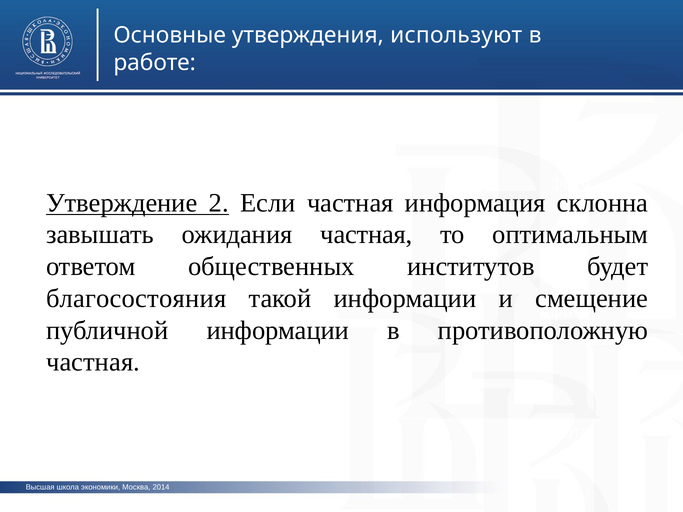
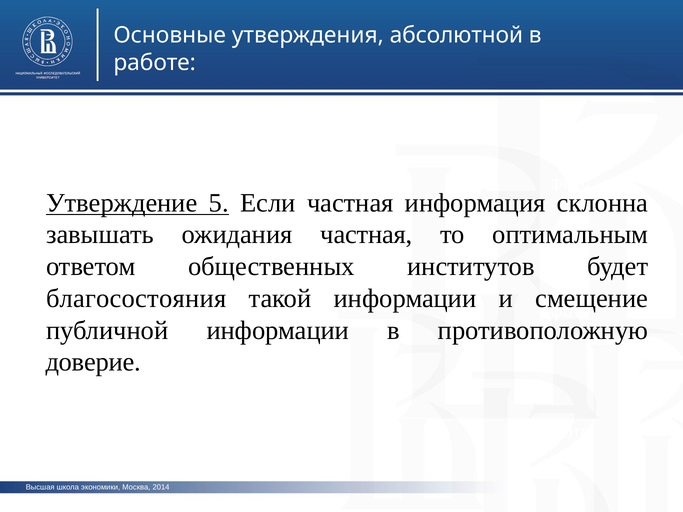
используют: используют -> абсолютной
2: 2 -> 5
частная at (93, 362): частная -> доверие
